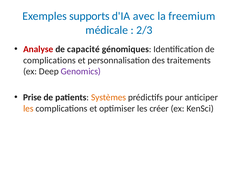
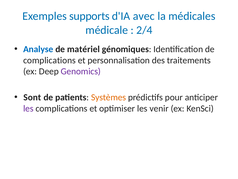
freemium: freemium -> médicales
2/3: 2/3 -> 2/4
Analyse colour: red -> blue
capacité: capacité -> matériel
Prise: Prise -> Sont
les at (28, 108) colour: orange -> purple
créer: créer -> venir
